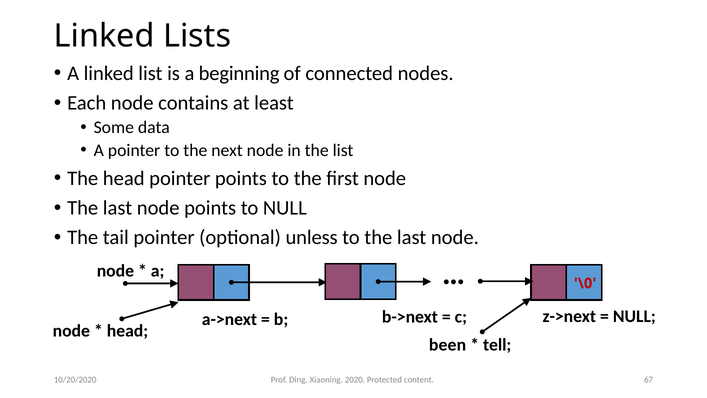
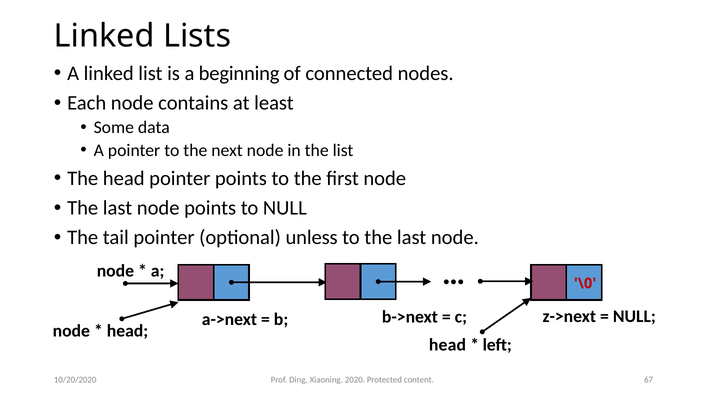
been at (448, 344): been -> head
tell: tell -> left
